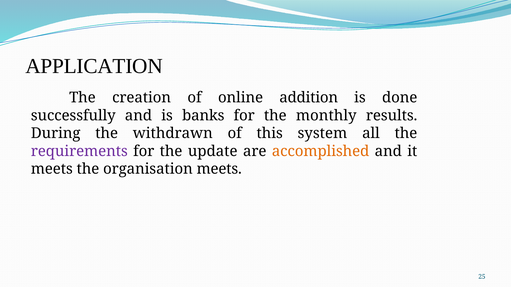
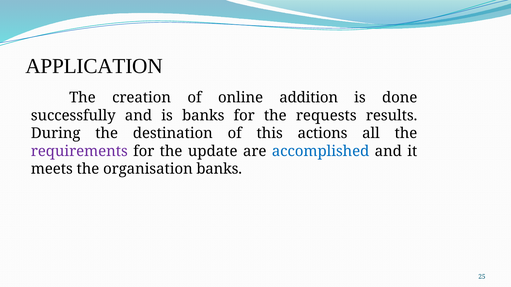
monthly: monthly -> requests
withdrawn: withdrawn -> destination
system: system -> actions
accomplished colour: orange -> blue
organisation meets: meets -> banks
